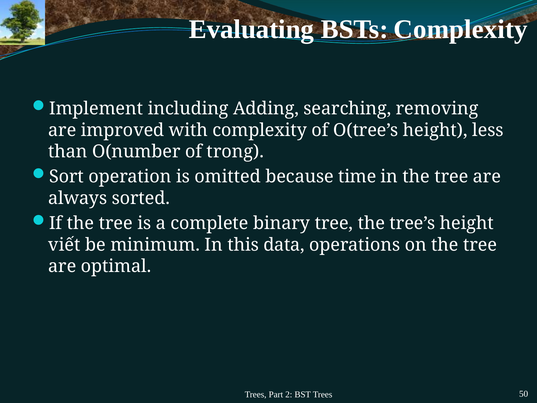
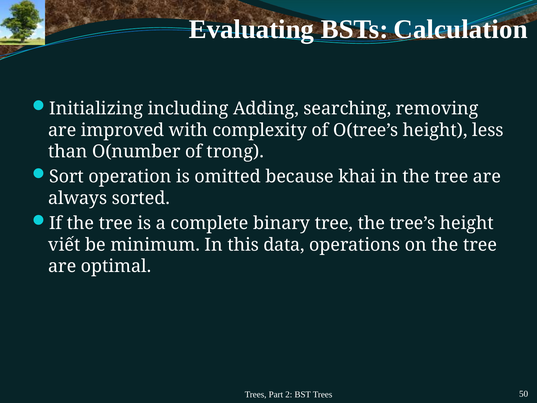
BSTs Complexity: Complexity -> Calculation
Implement: Implement -> Initializing
time: time -> khai
